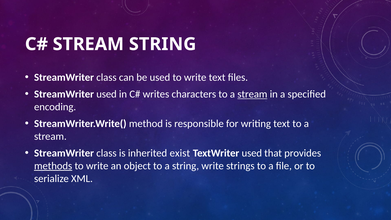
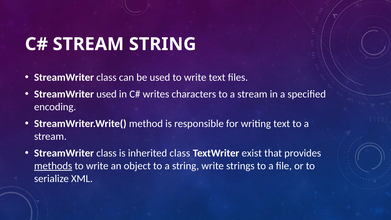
stream at (252, 94) underline: present -> none
inherited exist: exist -> class
TextWriter used: used -> exist
